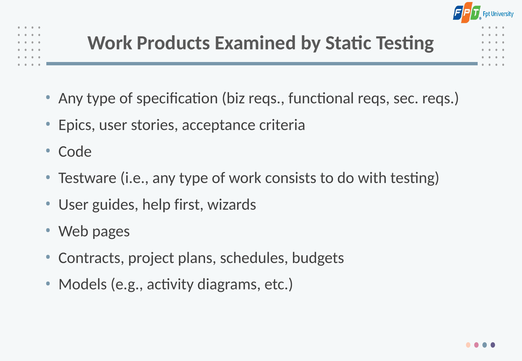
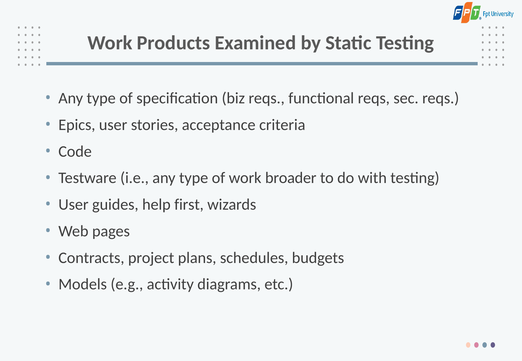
consists: consists -> broader
